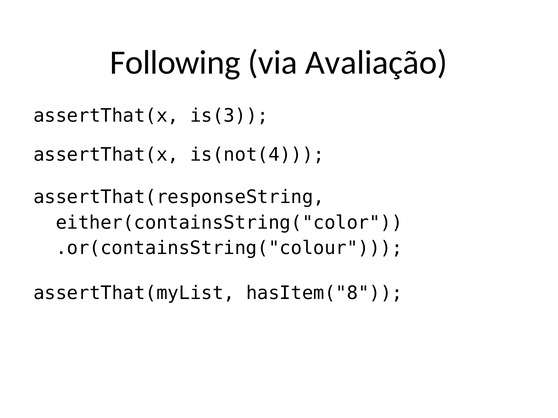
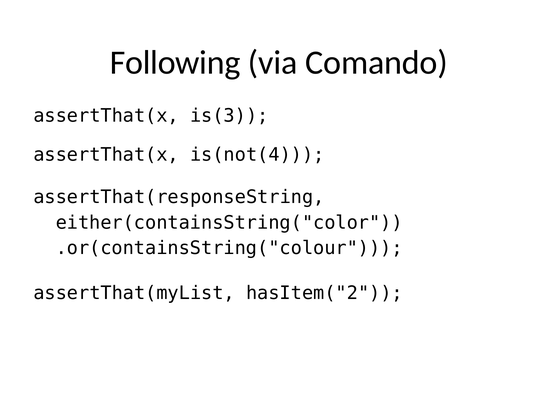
Avaliação: Avaliação -> Comando
hasItem("8: hasItem("8 -> hasItem("2
